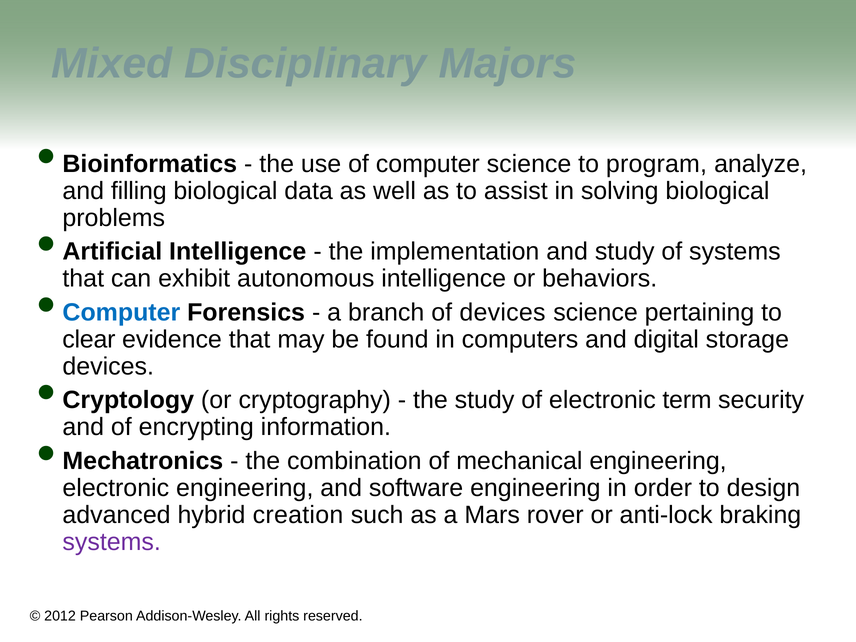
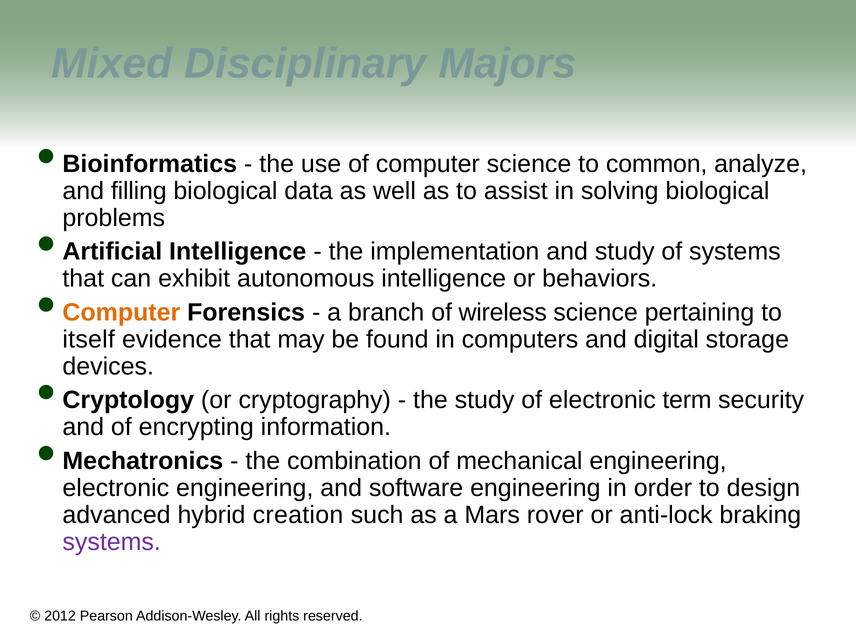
program: program -> common
Computer at (121, 312) colour: blue -> orange
of devices: devices -> wireless
clear: clear -> itself
